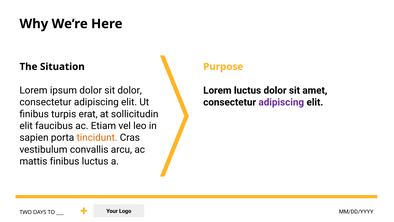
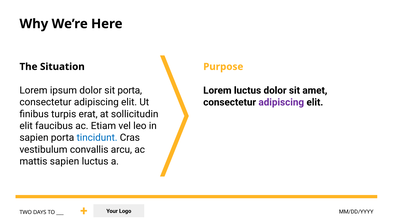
sit dolor: dolor -> porta
tincidunt colour: orange -> blue
mattis finibus: finibus -> sapien
